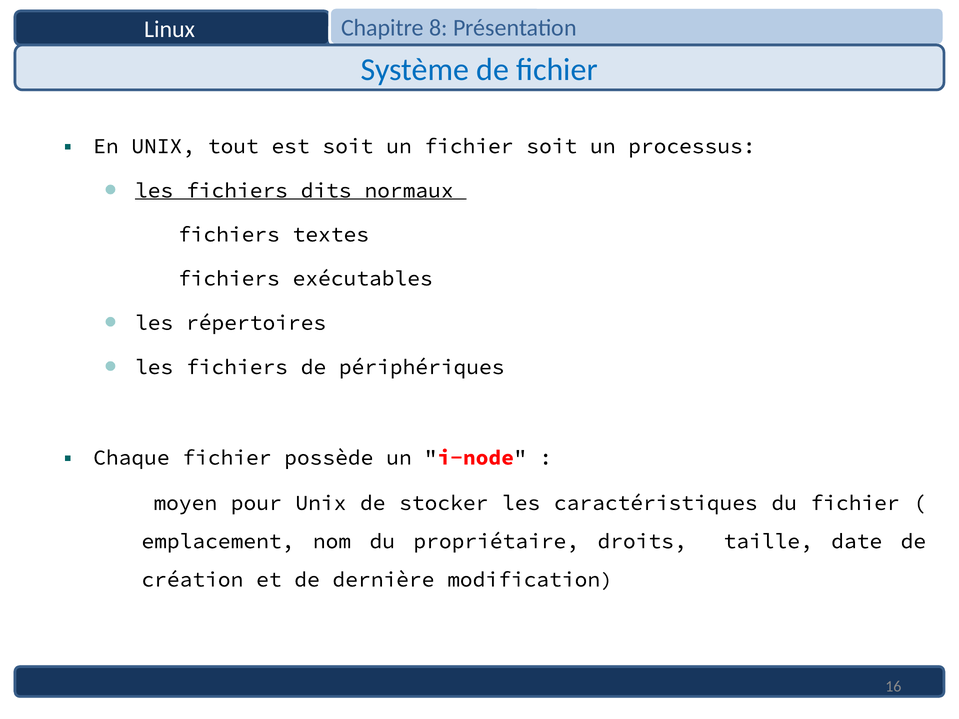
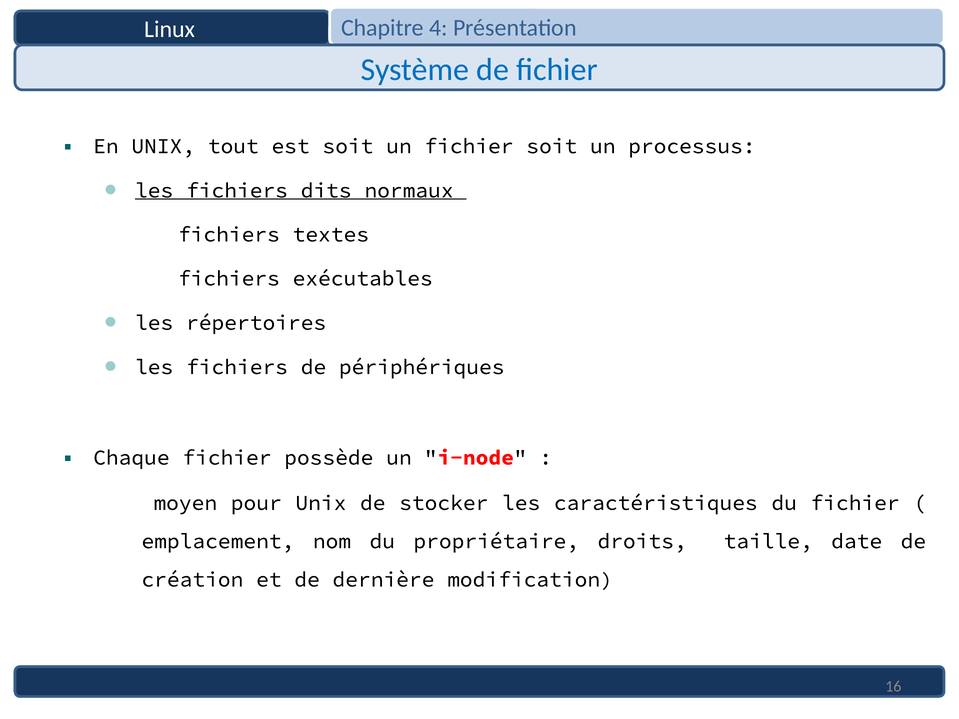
8: 8 -> 4
